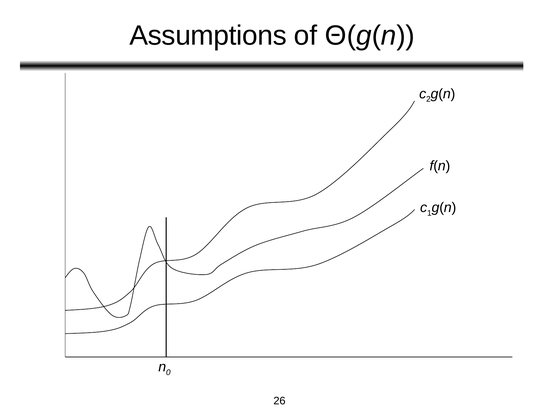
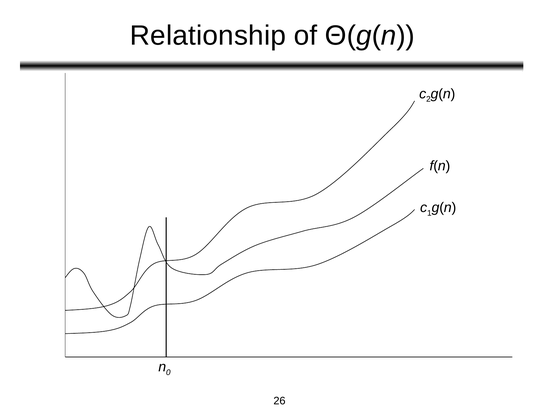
Assumptions: Assumptions -> Relationship
